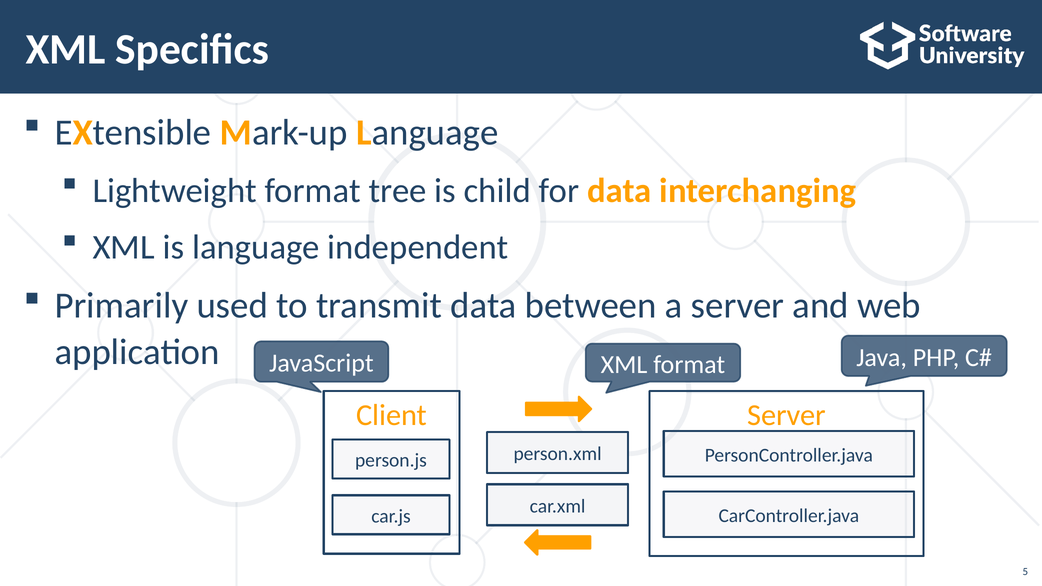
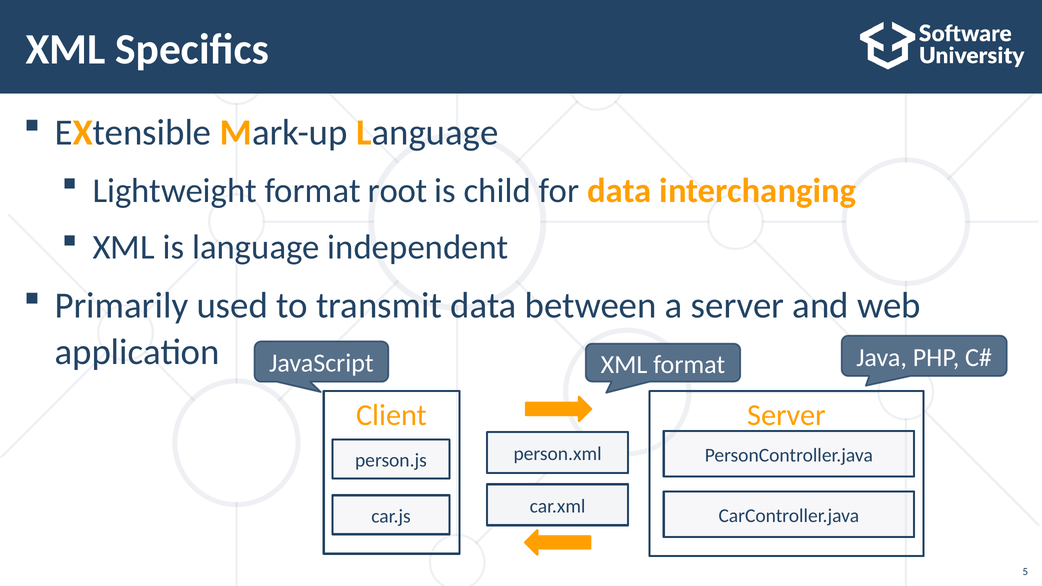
tree: tree -> root
